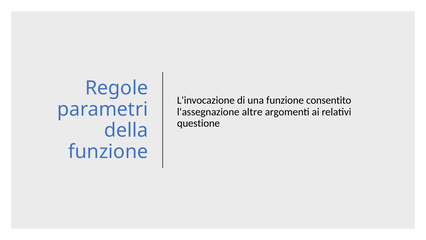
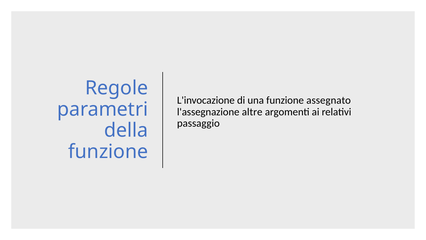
consentito: consentito -> assegnato
questione: questione -> passaggio
